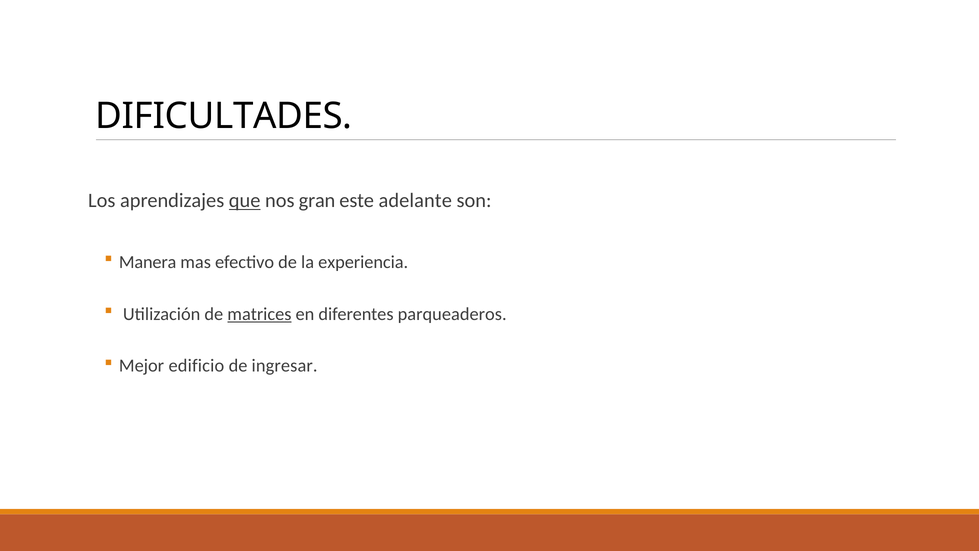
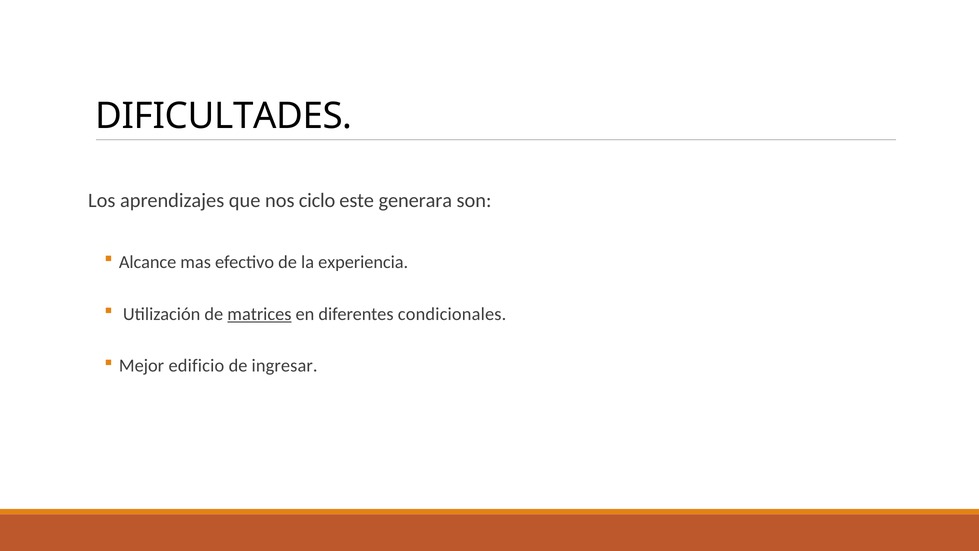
que underline: present -> none
gran: gran -> ciclo
adelante: adelante -> generara
Manera: Manera -> Alcance
parqueaderos: parqueaderos -> condicionales
